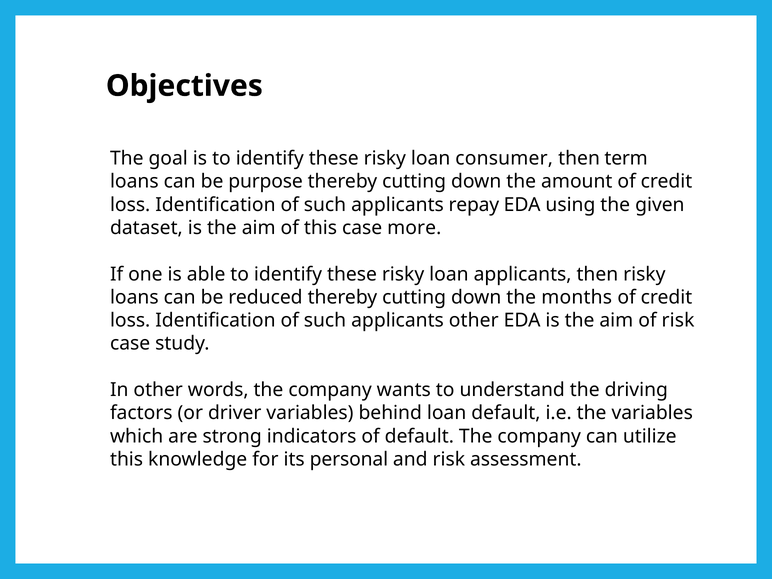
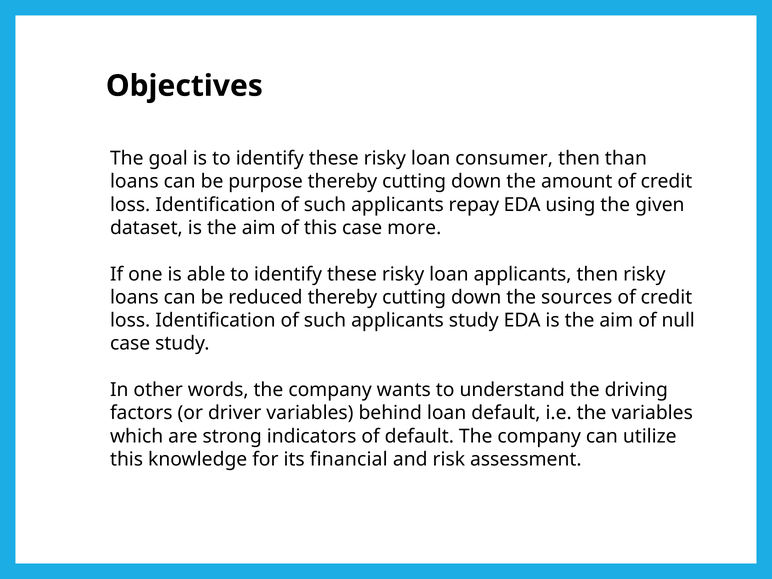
term: term -> than
months: months -> sources
applicants other: other -> study
of risk: risk -> null
personal: personal -> financial
